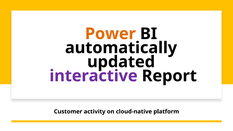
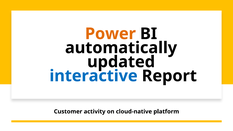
interactive colour: purple -> blue
